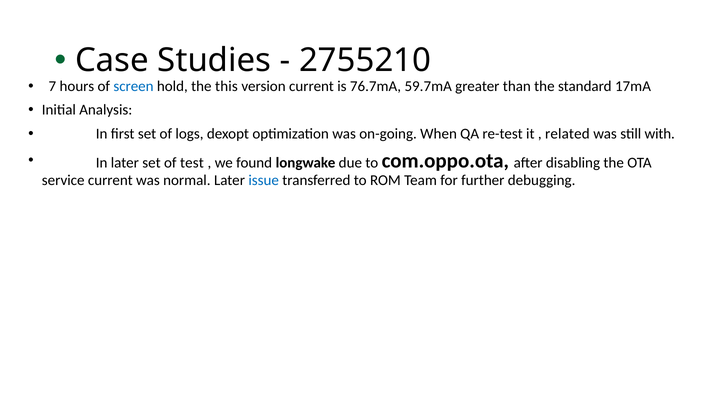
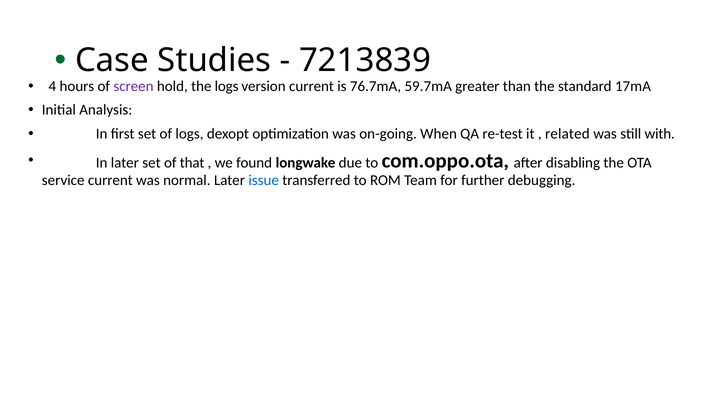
2755210: 2755210 -> 7213839
7: 7 -> 4
screen colour: blue -> purple
the this: this -> logs
test: test -> that
